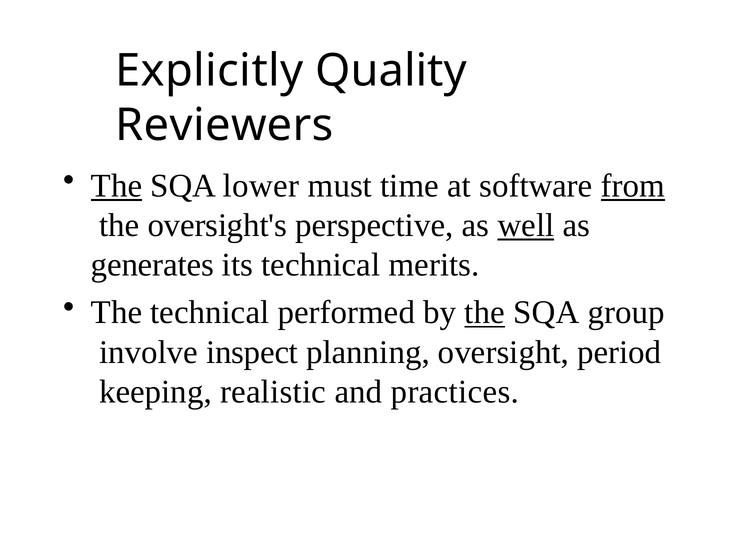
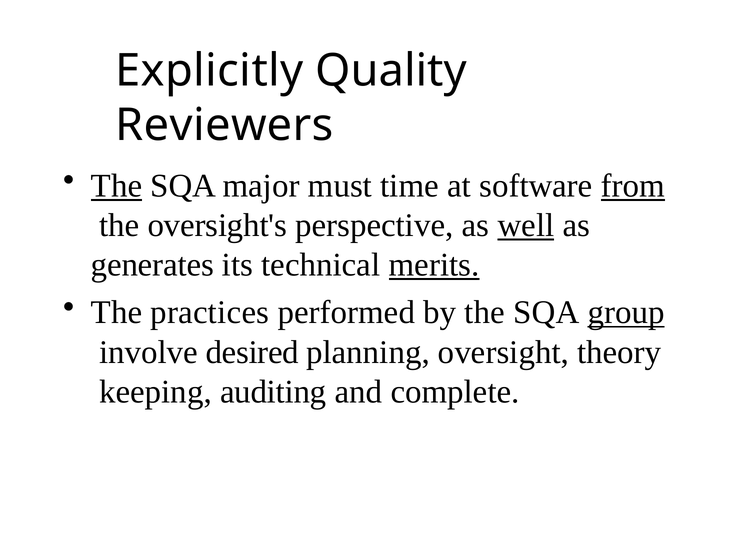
lower: lower -> major
merits underline: none -> present
The technical: technical -> practices
the at (485, 312) underline: present -> none
group underline: none -> present
inspect: inspect -> desired
period: period -> theory
realistic: realistic -> auditing
practices: practices -> complete
